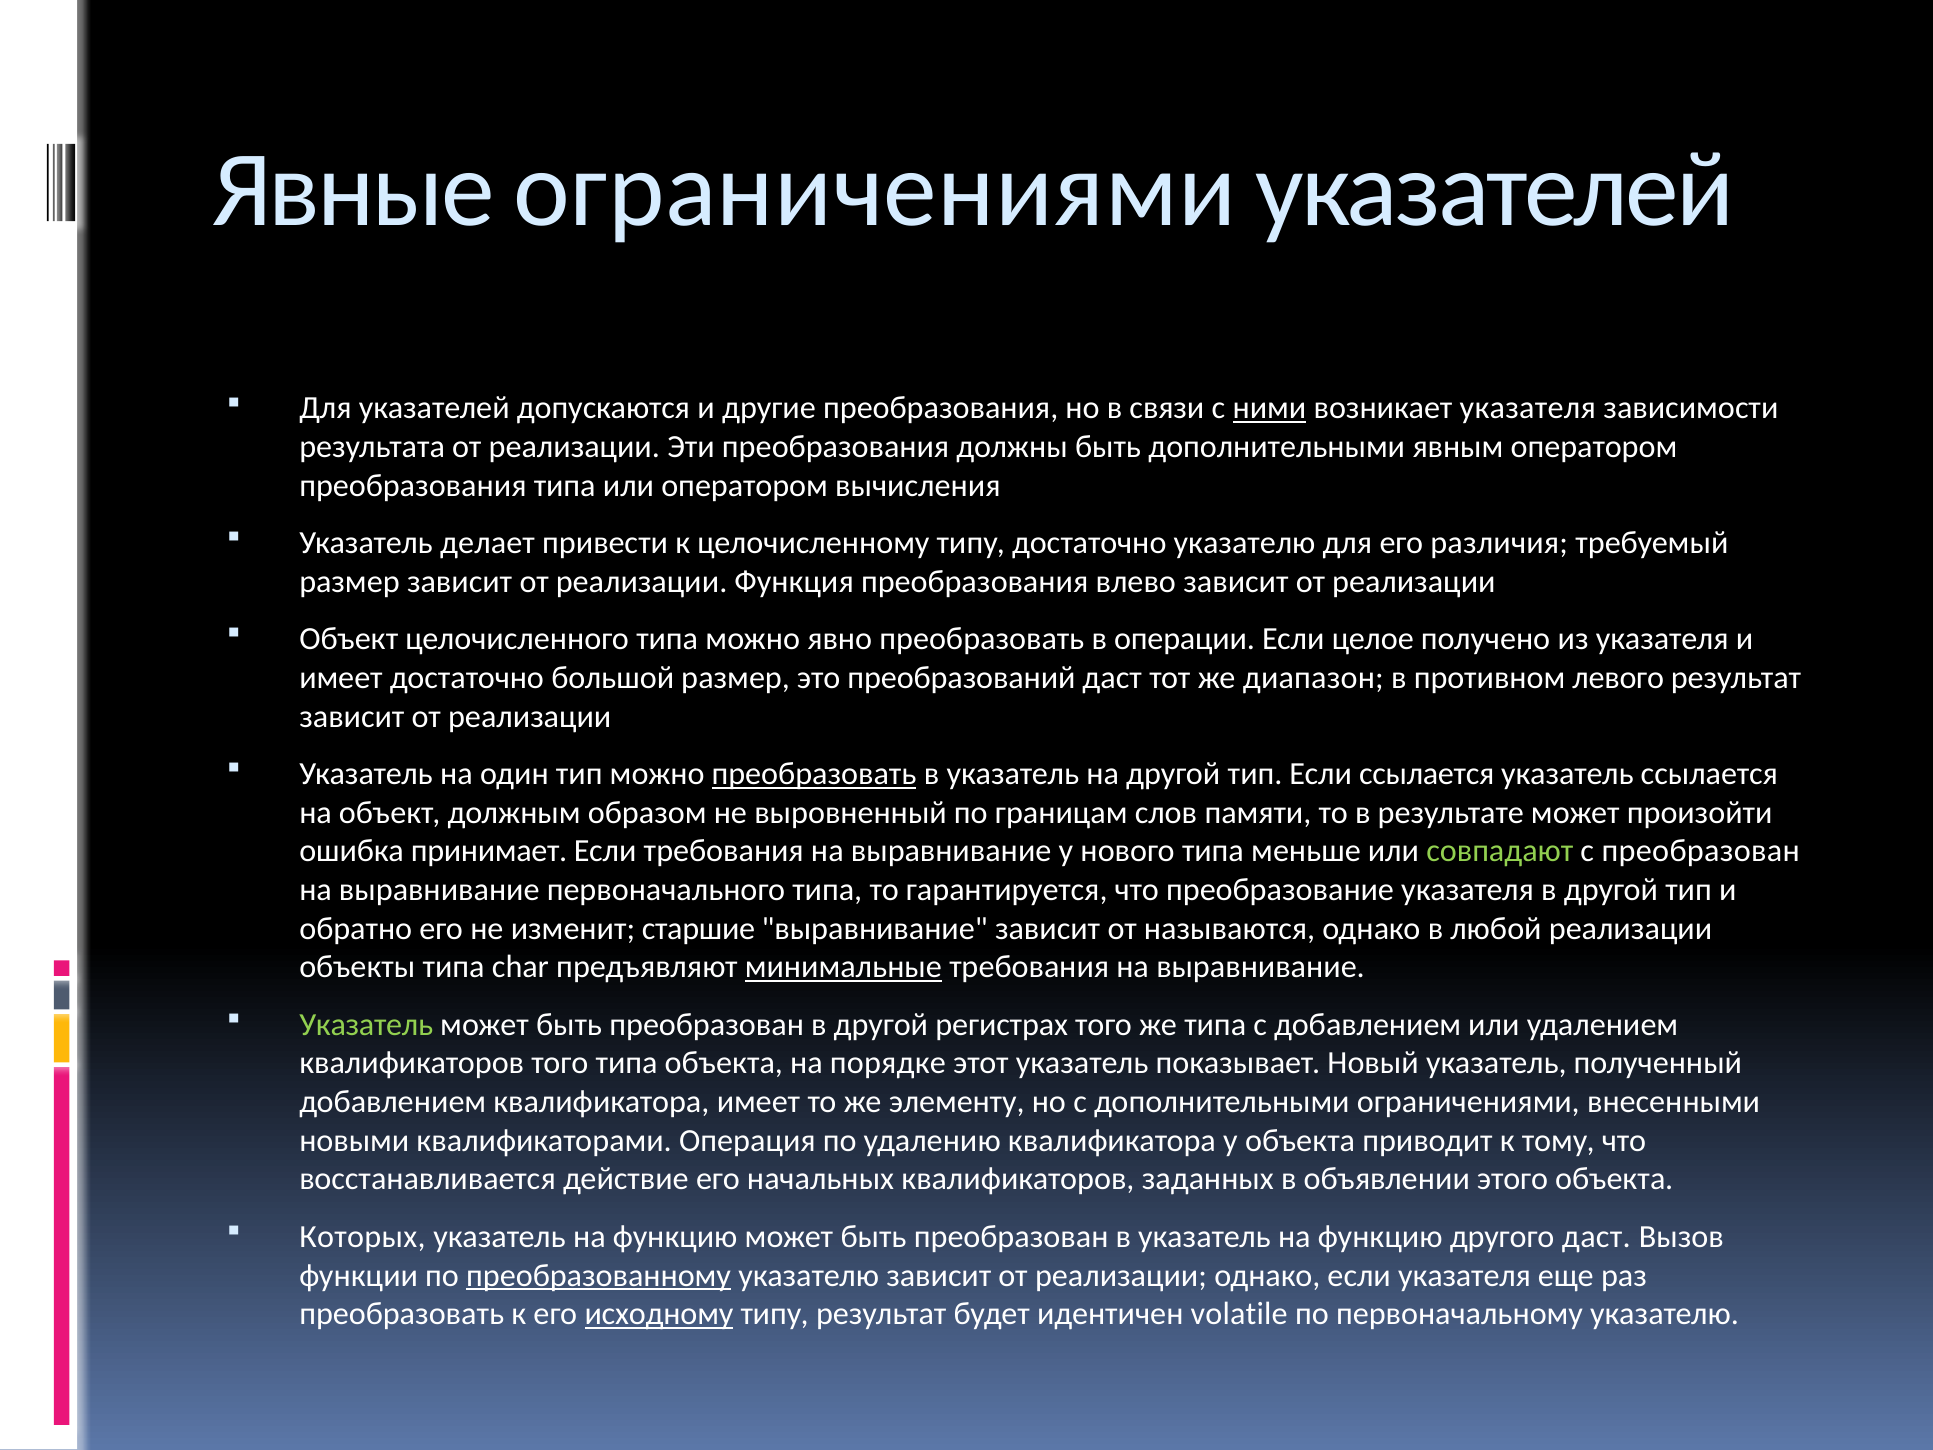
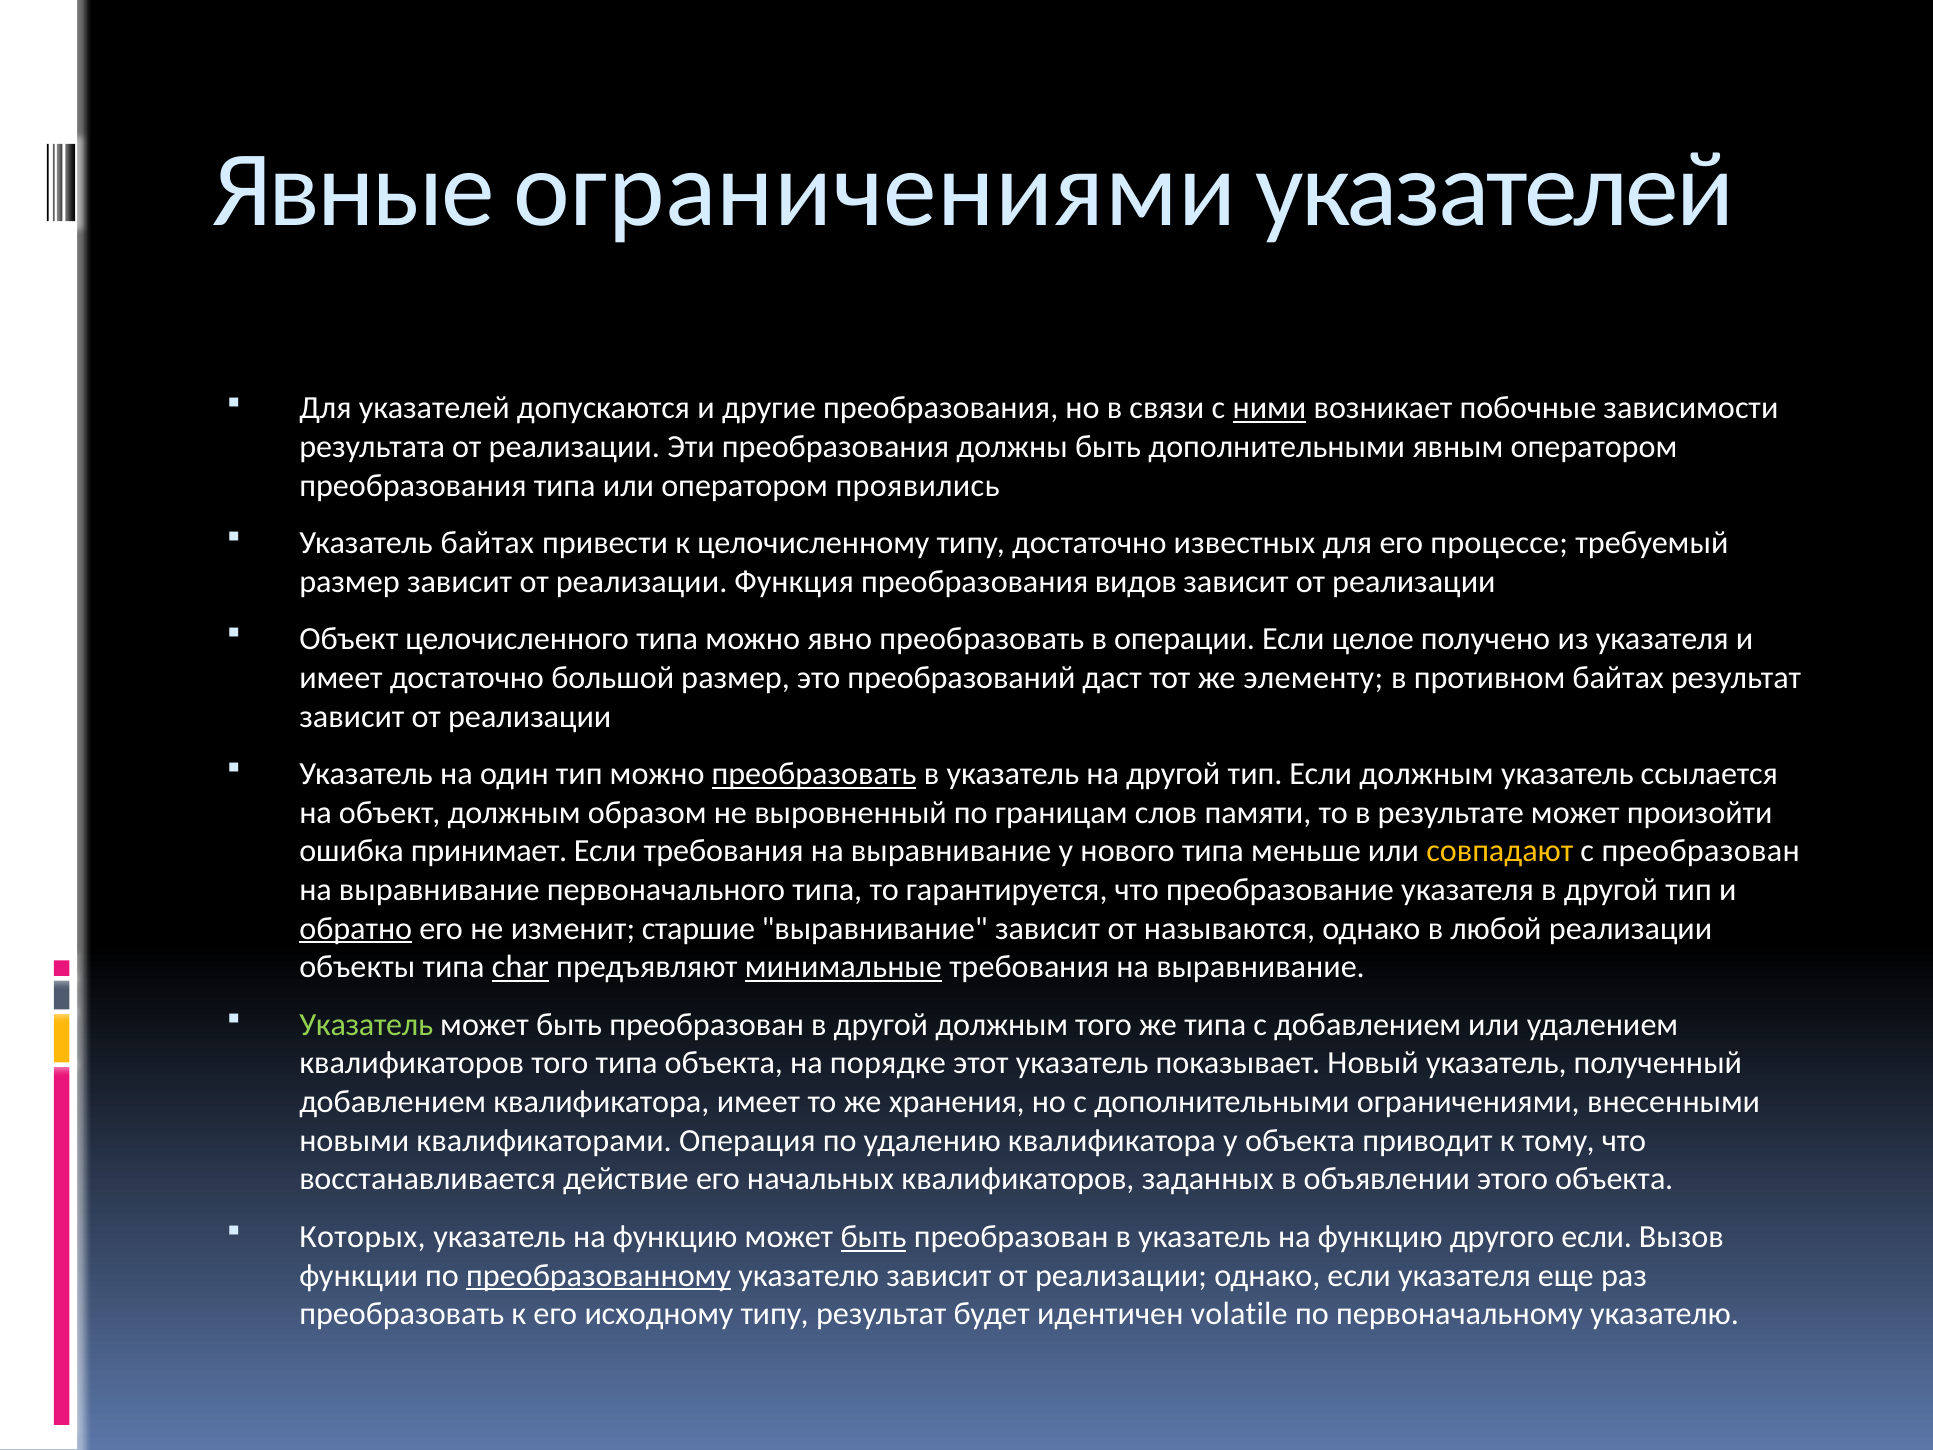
возникает указателя: указателя -> побочные
вычисления: вычисления -> проявились
Указатель делает: делает -> байтах
достаточно указателю: указателю -> известных
различия: различия -> процессе
влево: влево -> видов
диапазон: диапазон -> элементу
противном левого: левого -> байтах
Если ссылается: ссылается -> должным
совпадают colour: light green -> yellow
обратно underline: none -> present
char underline: none -> present
другой регистрах: регистрах -> должным
элементу: элементу -> хранения
быть at (874, 1237) underline: none -> present
другого даст: даст -> если
исходному underline: present -> none
